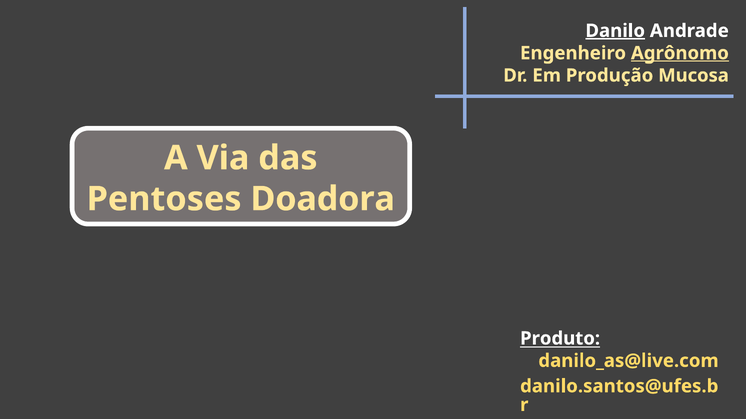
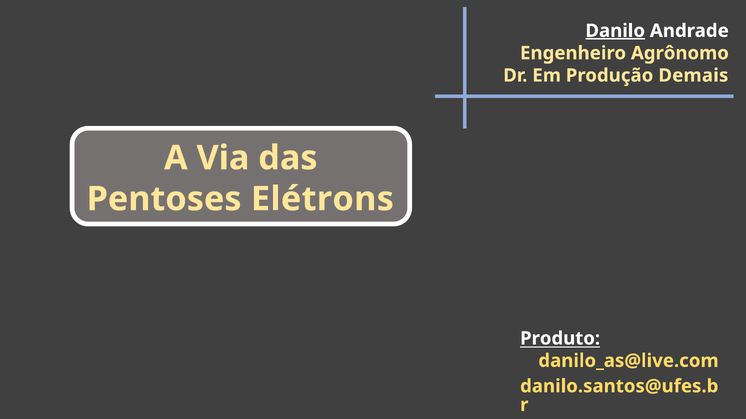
Agrônomo underline: present -> none
Mucosa: Mucosa -> Demais
Doadora: Doadora -> Elétrons
